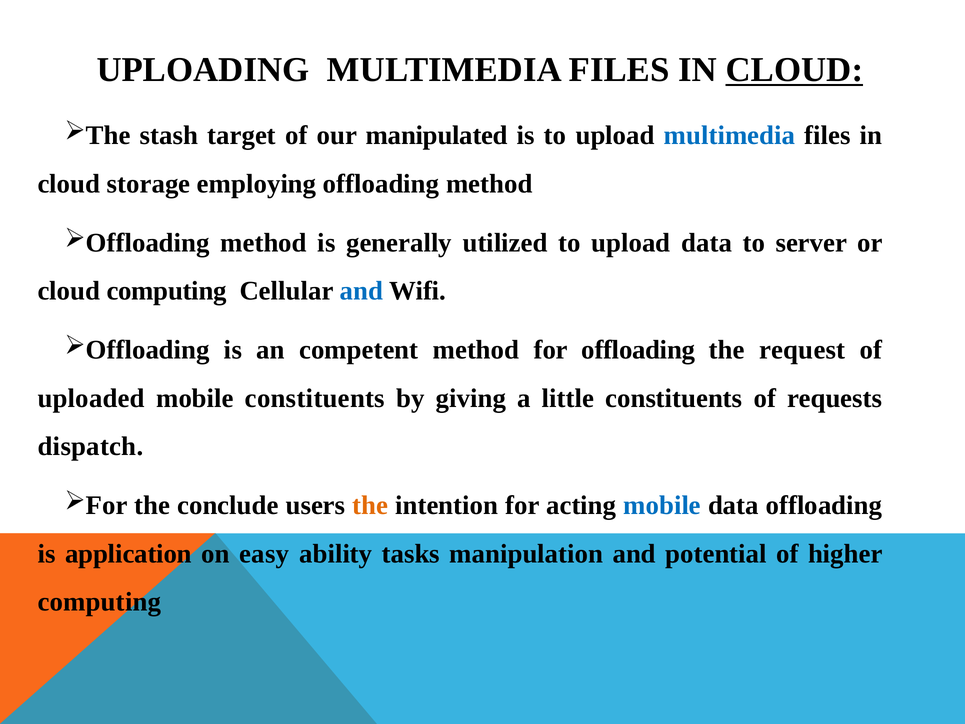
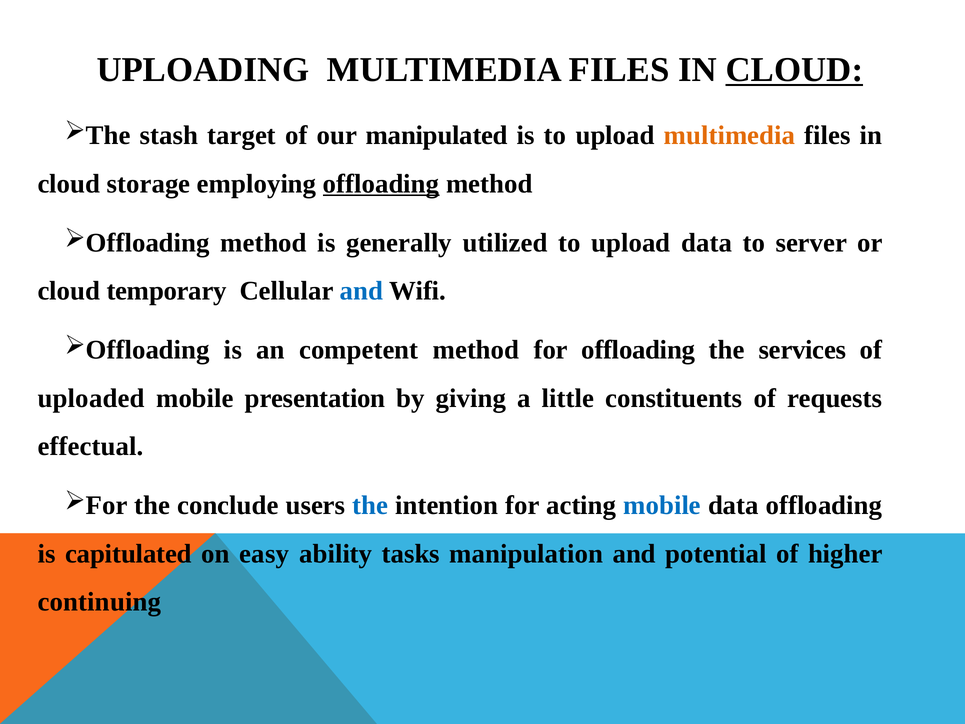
multimedia at (730, 135) colour: blue -> orange
offloading at (381, 184) underline: none -> present
cloud computing: computing -> temporary
request: request -> services
mobile constituents: constituents -> presentation
dispatch: dispatch -> effectual
the at (370, 505) colour: orange -> blue
application: application -> capitulated
computing at (99, 602): computing -> continuing
